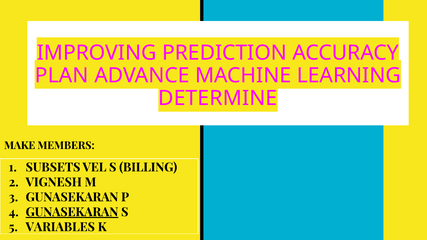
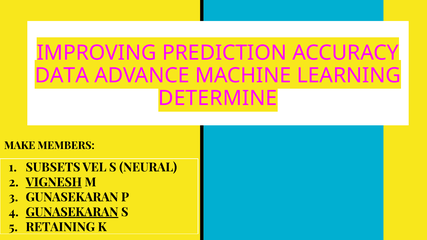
PLAN: PLAN -> DATA
BILLING: BILLING -> NEURAL
VIGNESH underline: none -> present
VARIABLES: VARIABLES -> RETAINING
